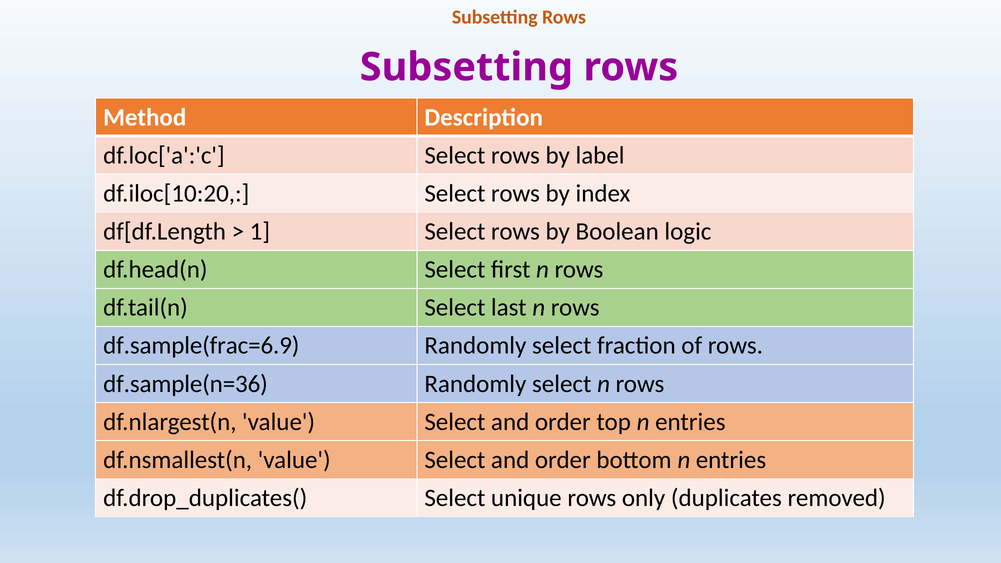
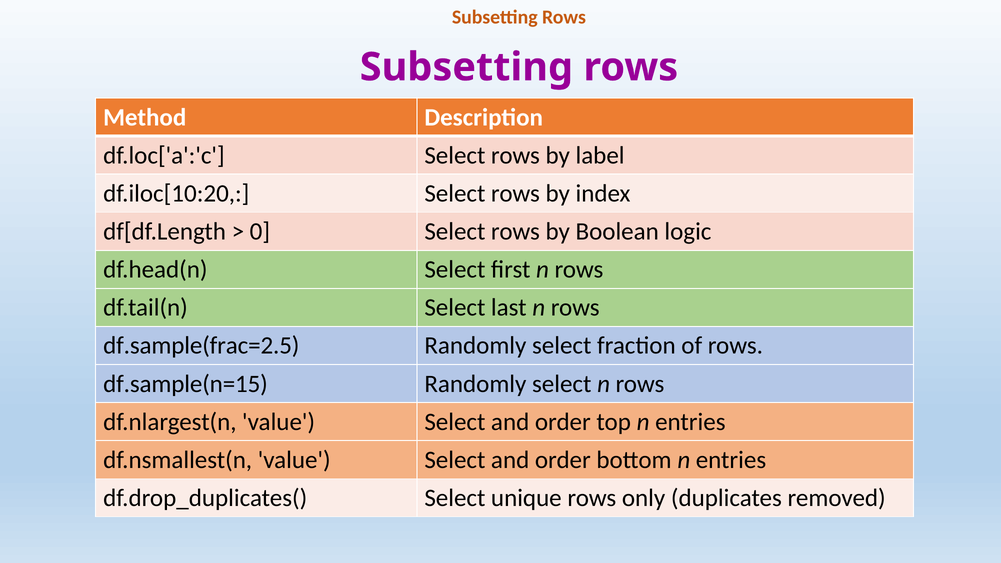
1: 1 -> 0
df.sample(frac=6.9: df.sample(frac=6.9 -> df.sample(frac=2.5
df.sample(n=36: df.sample(n=36 -> df.sample(n=15
